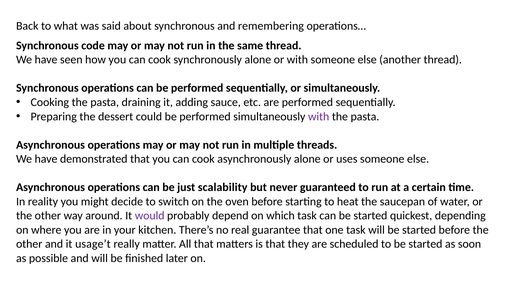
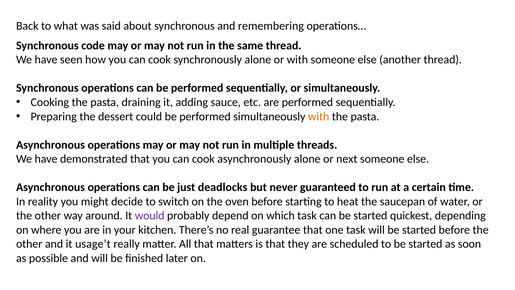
with at (319, 116) colour: purple -> orange
uses: uses -> next
scalability: scalability -> deadlocks
